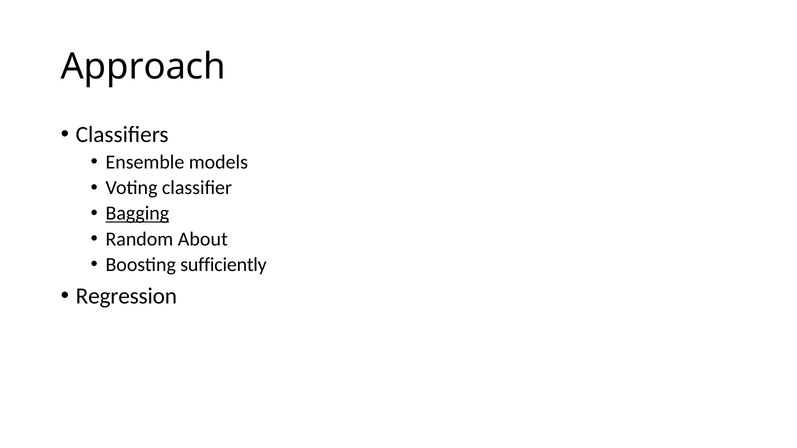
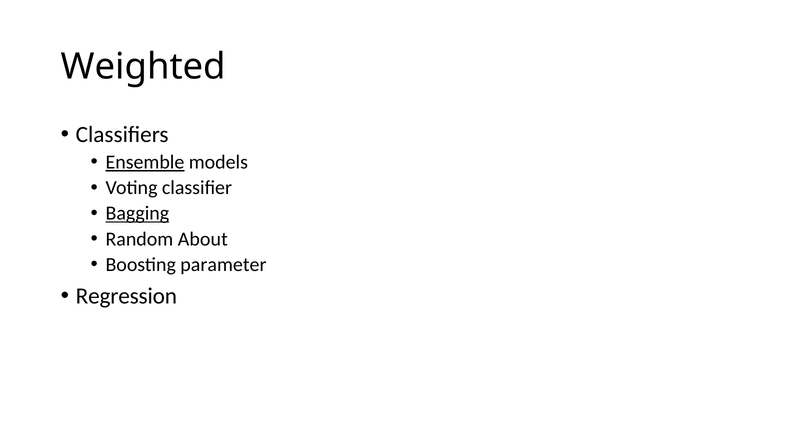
Approach: Approach -> Weighted
Ensemble underline: none -> present
sufficiently: sufficiently -> parameter
